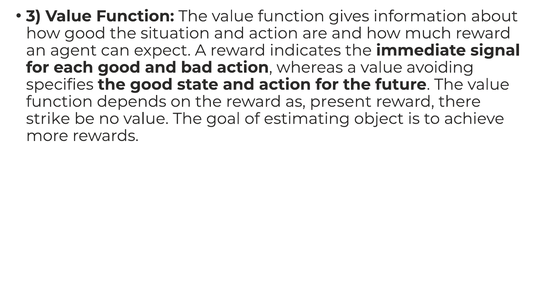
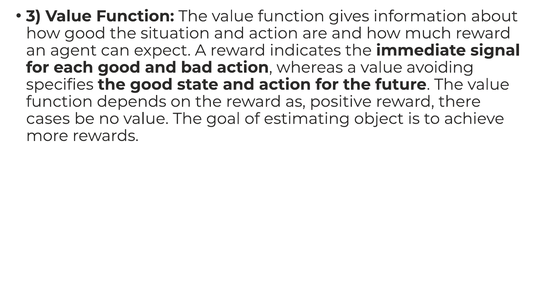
present: present -> positive
strike: strike -> cases
